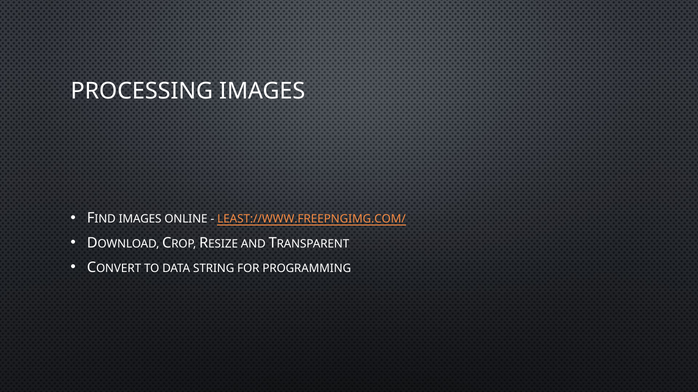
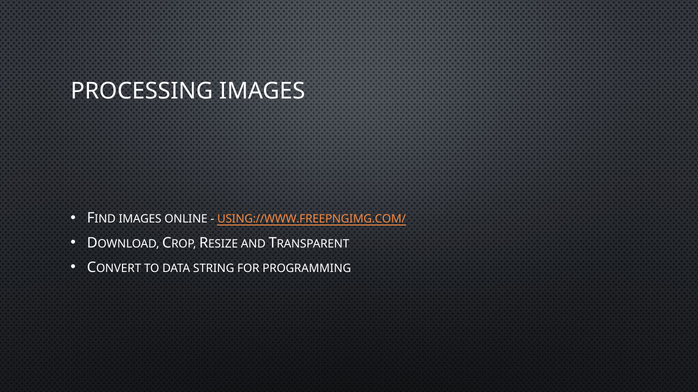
LEAST://WWW.FREEPNGIMG.COM/: LEAST://WWW.FREEPNGIMG.COM/ -> USING://WWW.FREEPNGIMG.COM/
